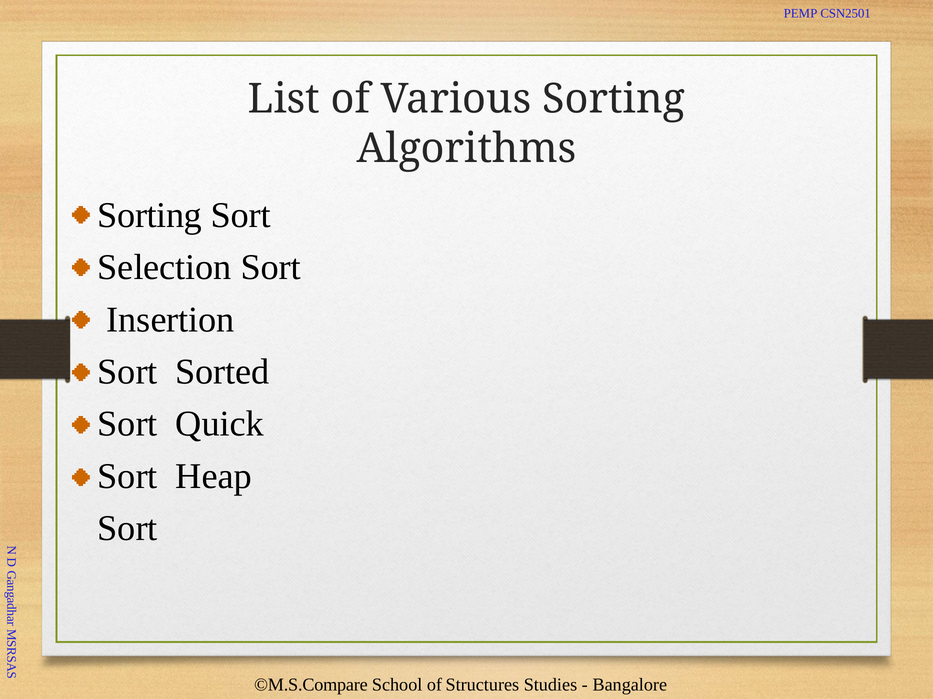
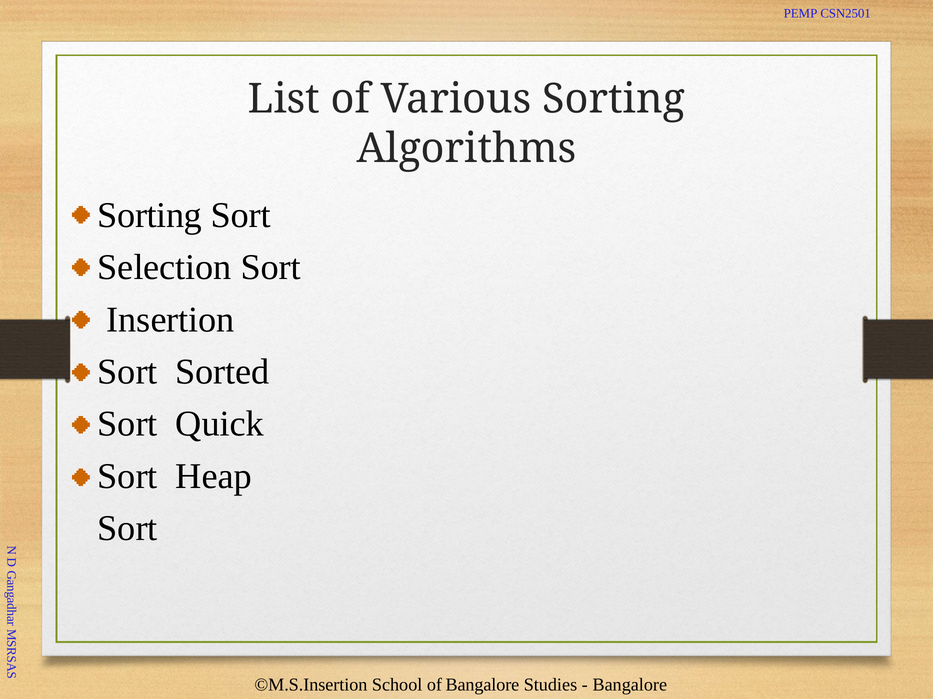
©M.S.Compare: ©M.S.Compare -> ©M.S.Insertion
of Structures: Structures -> Bangalore
